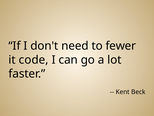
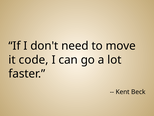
fewer: fewer -> move
